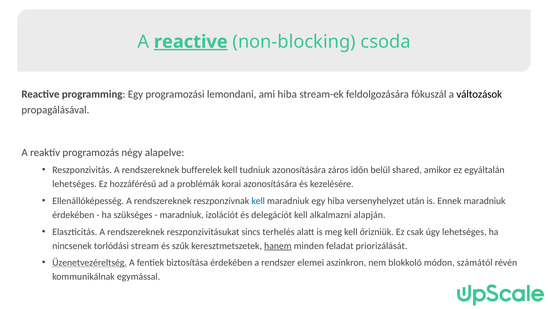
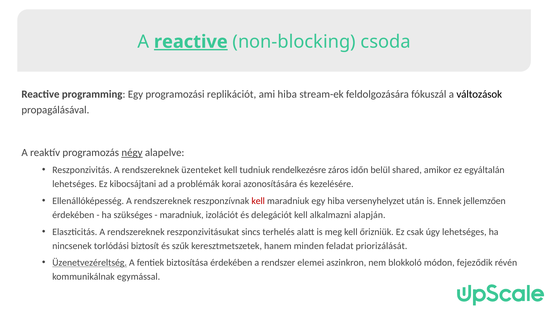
lemondani: lemondani -> replikációt
négy underline: none -> present
bufferelek: bufferelek -> üzenteket
tudniuk azonosítására: azonosítására -> rendelkezésre
hozzáférésű: hozzáférésű -> kibocsájtani
kell at (258, 200) colour: blue -> red
Ennek maradniuk: maradniuk -> jellemzően
stream: stream -> biztosít
hanem underline: present -> none
számától: számától -> fejeződik
